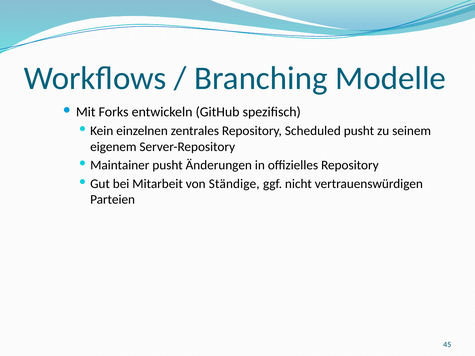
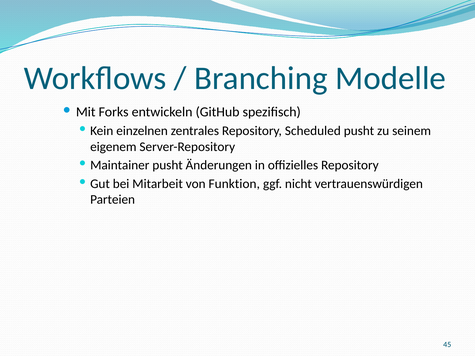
Ständige: Ständige -> Funktion
